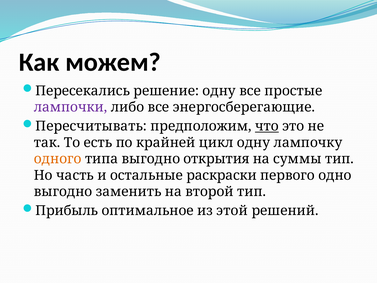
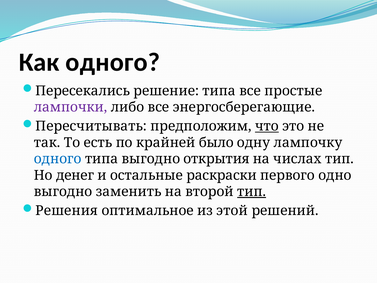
Как можем: можем -> одного
решение одну: одну -> типа
цикл: цикл -> было
одного at (58, 159) colour: orange -> blue
суммы: суммы -> числах
часть: часть -> денег
тип at (252, 191) underline: none -> present
Прибыль: Прибыль -> Решения
